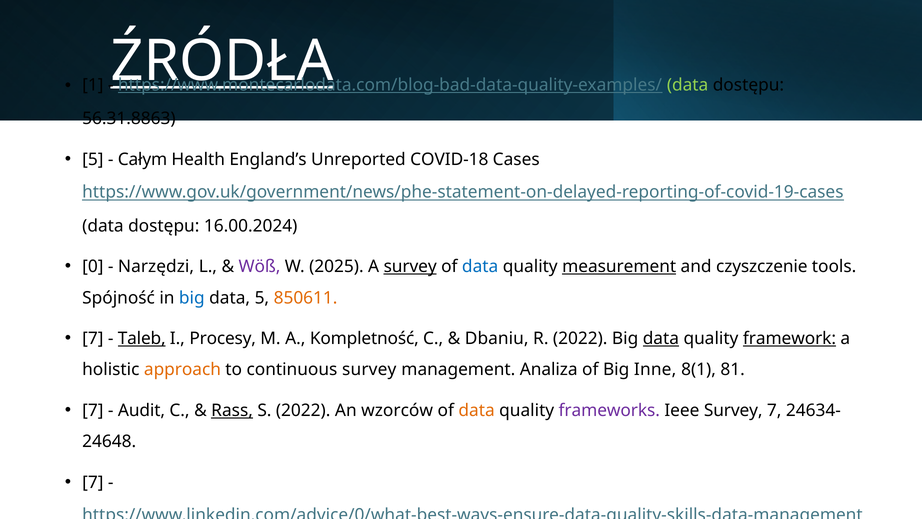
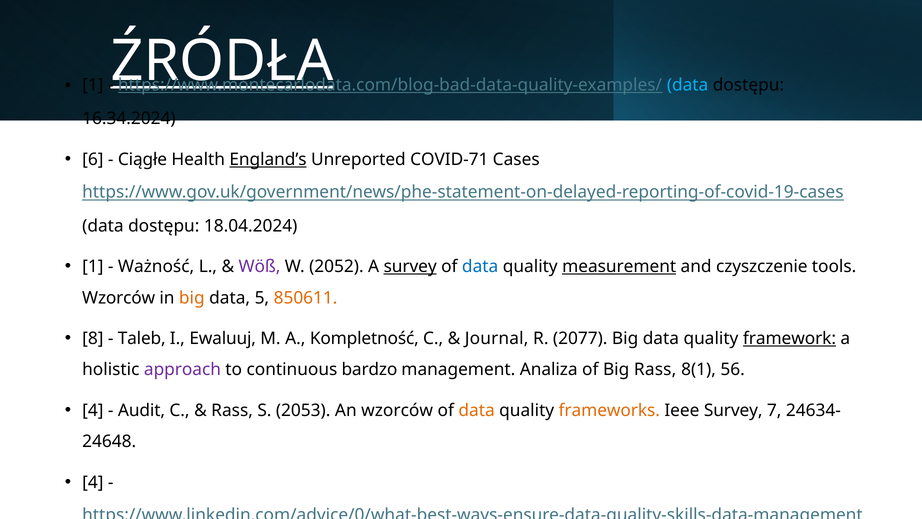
data at (688, 85) colour: light green -> light blue
56.31.8863: 56.31.8863 -> 16.34.2024
5 at (93, 159): 5 -> 6
Całym: Całym -> Ciągłe
England’s underline: none -> present
COVID-18: COVID-18 -> COVID-71
16.00.2024: 16.00.2024 -> 18.04.2024
0 at (93, 267): 0 -> 1
Narzędzi: Narzędzi -> Ważność
2025: 2025 -> 2052
Spójność at (119, 298): Spójność -> Wzorców
big at (192, 298) colour: blue -> orange
7 at (93, 338): 7 -> 8
Taleb underline: present -> none
Procesy: Procesy -> Ewaluuj
Dbaniu: Dbaniu -> Journal
R 2022: 2022 -> 2077
data at (661, 338) underline: present -> none
approach colour: orange -> purple
continuous survey: survey -> bardzo
Big Inne: Inne -> Rass
81: 81 -> 56
7 at (93, 410): 7 -> 4
Rass at (232, 410) underline: present -> none
S 2022: 2022 -> 2053
frameworks colour: purple -> orange
7 at (93, 482): 7 -> 4
